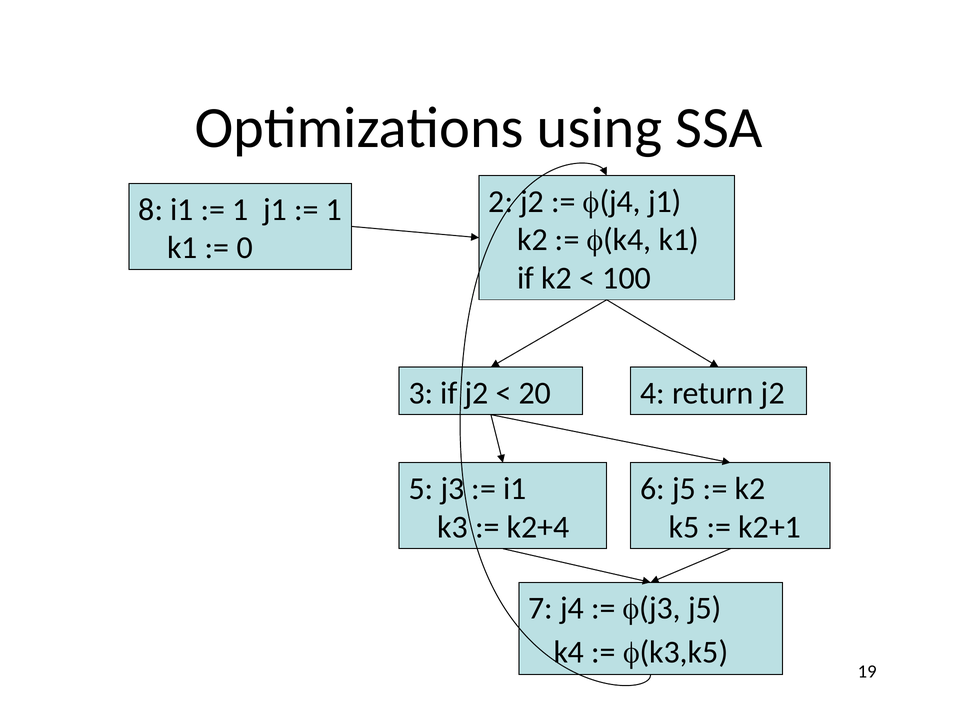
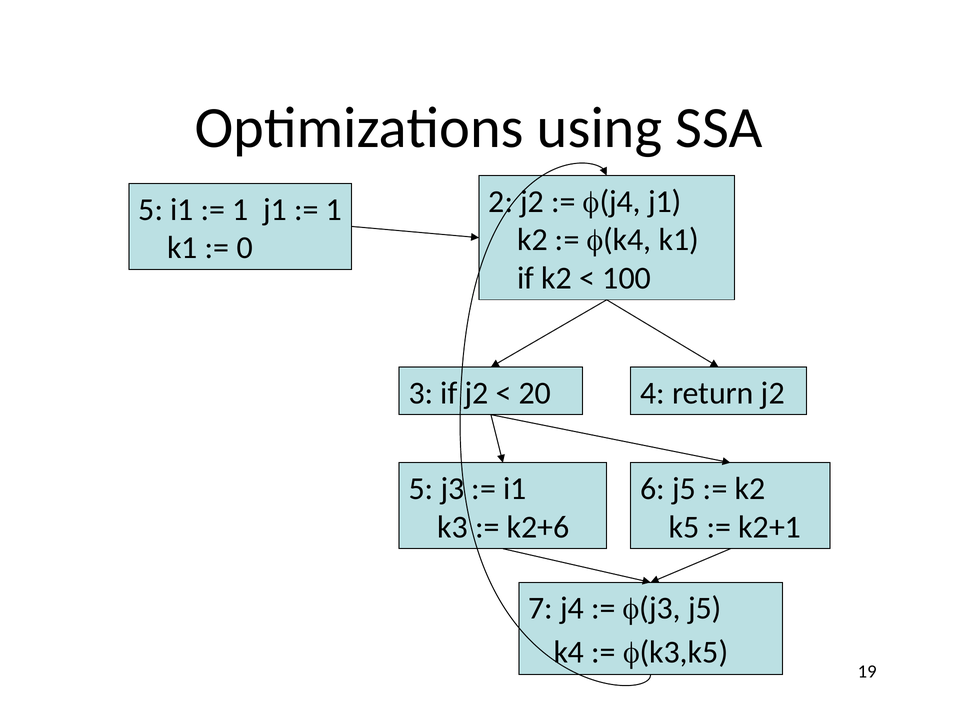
8 at (151, 210): 8 -> 5
k2+4: k2+4 -> k2+6
